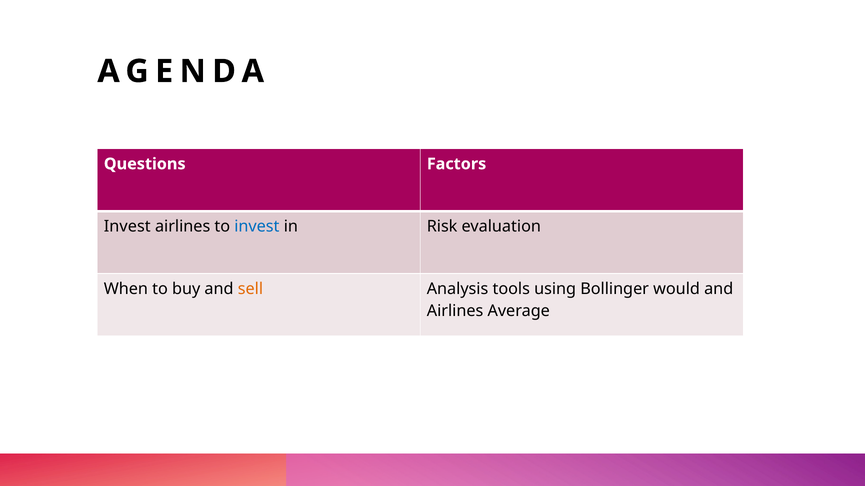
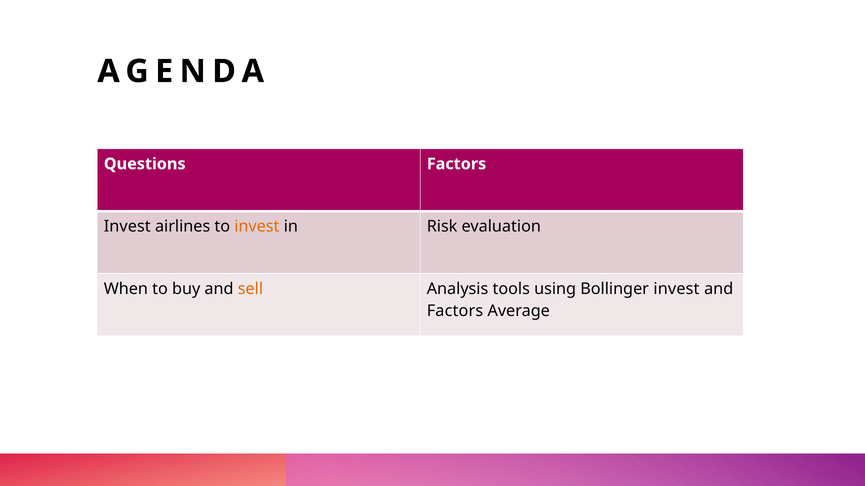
invest at (257, 227) colour: blue -> orange
Bollinger would: would -> invest
Airlines at (455, 311): Airlines -> Factors
